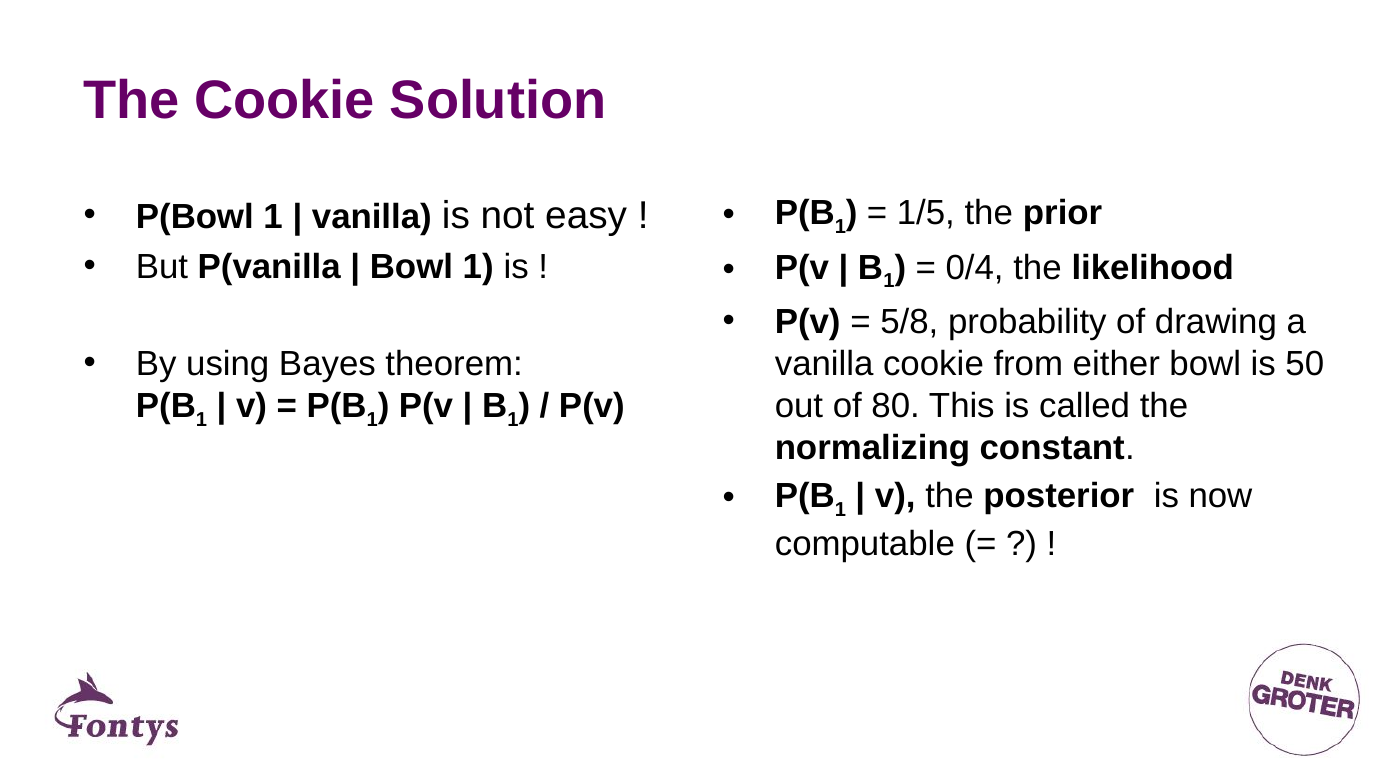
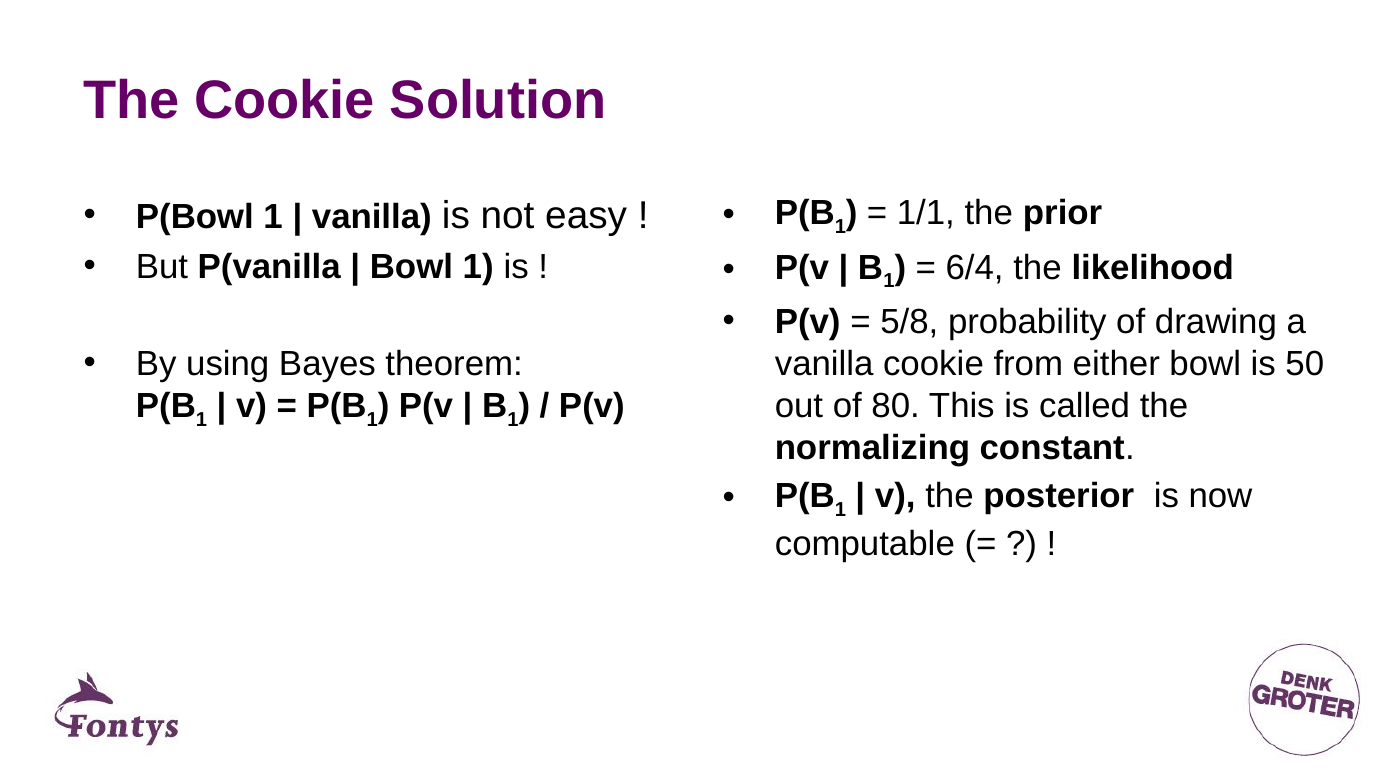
1/5: 1/5 -> 1/1
0/4: 0/4 -> 6/4
